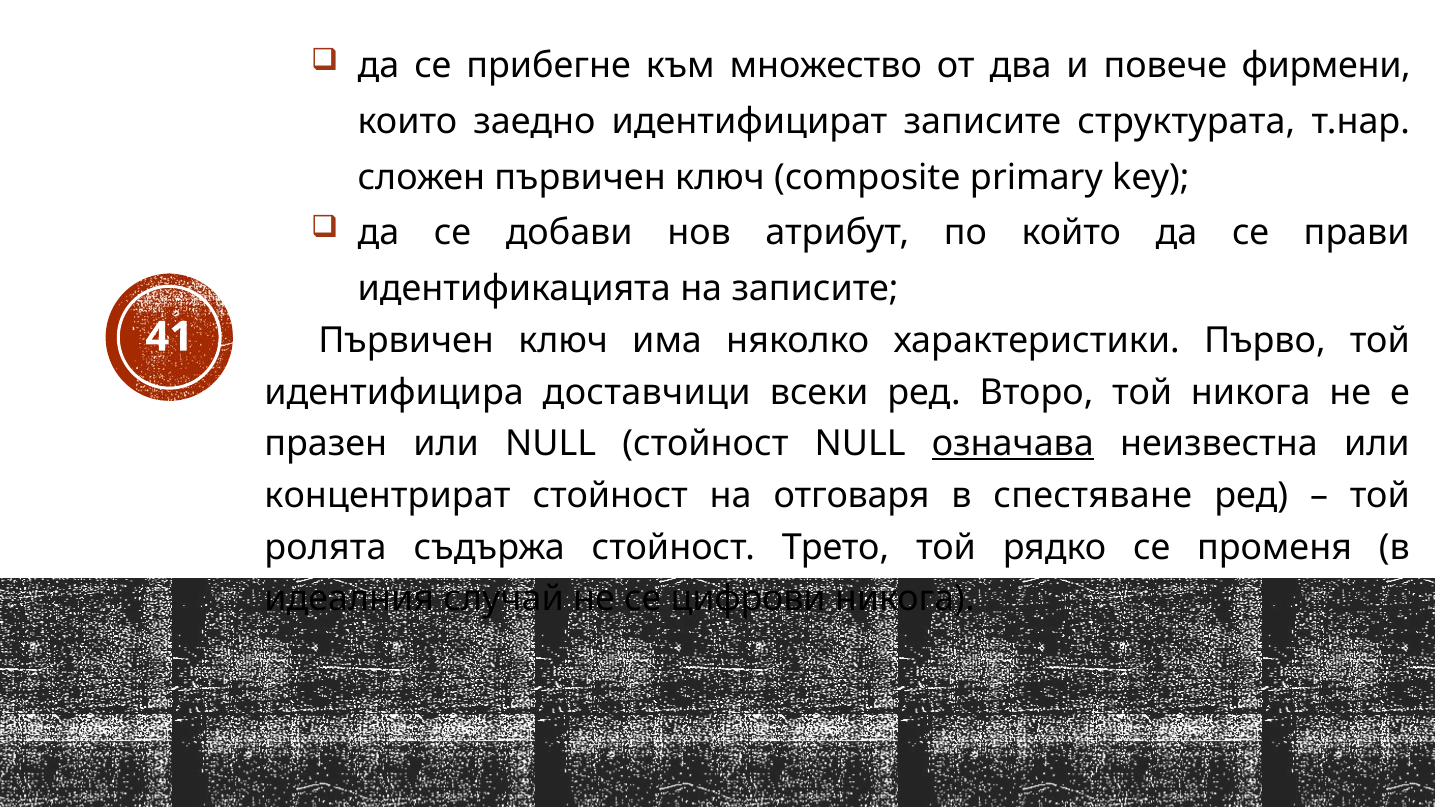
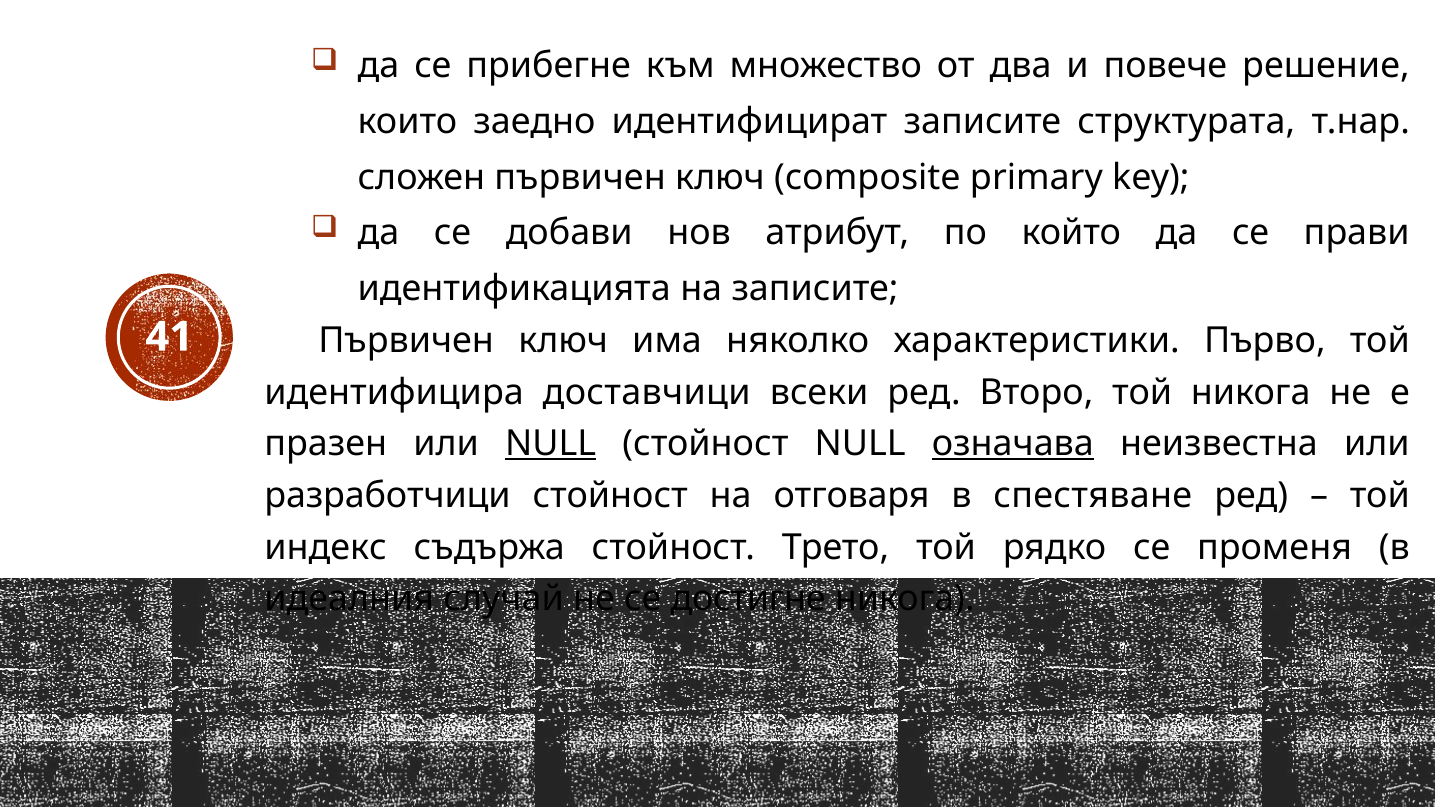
фирмени: фирмени -> решение
NULL at (551, 444) underline: none -> present
концентрират: концентрират -> разработчици
ролята: ролята -> индекс
цифрови: цифрови -> достигне
